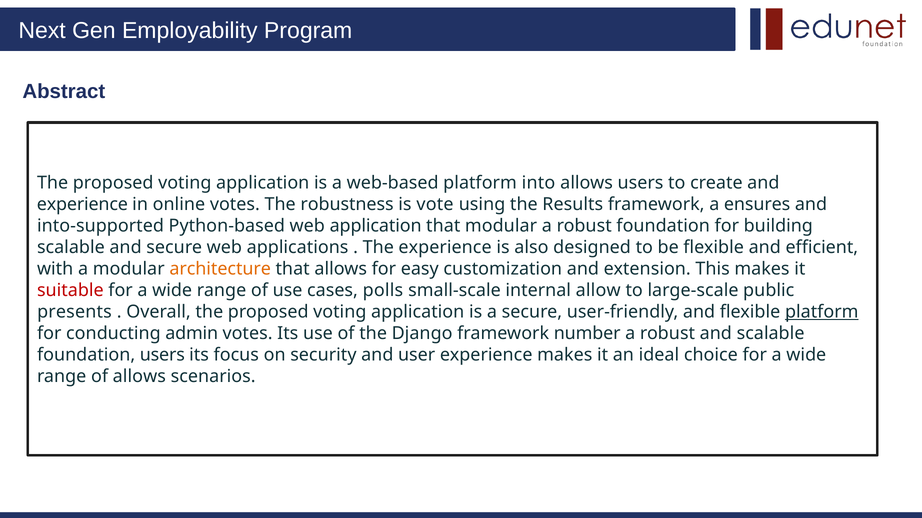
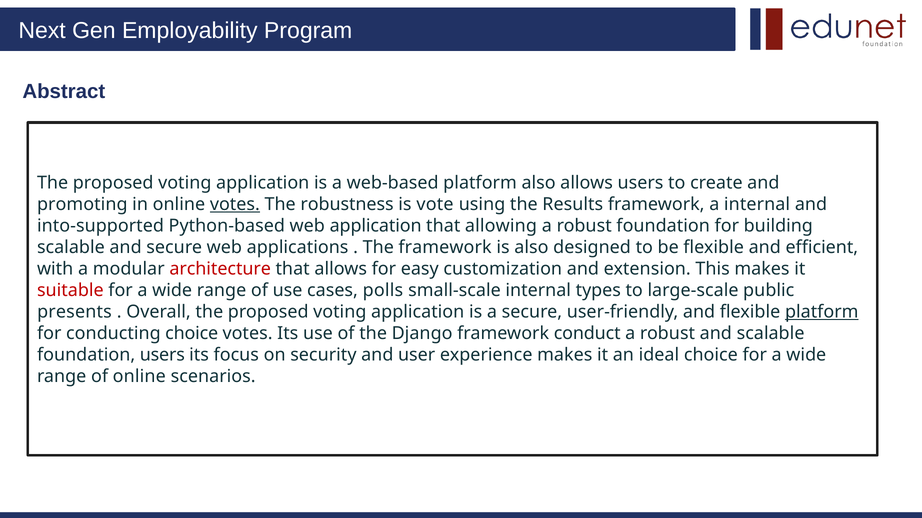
platform into: into -> also
experience at (82, 205): experience -> promoting
votes at (235, 205) underline: none -> present
a ensures: ensures -> internal
that modular: modular -> allowing
The experience: experience -> framework
architecture colour: orange -> red
allow: allow -> types
conducting admin: admin -> choice
number: number -> conduct
of allows: allows -> online
